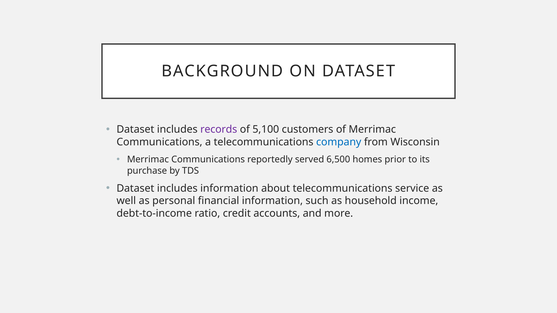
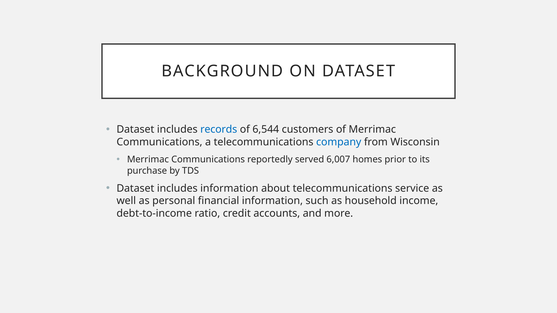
records colour: purple -> blue
5,100: 5,100 -> 6,544
6,500: 6,500 -> 6,007
